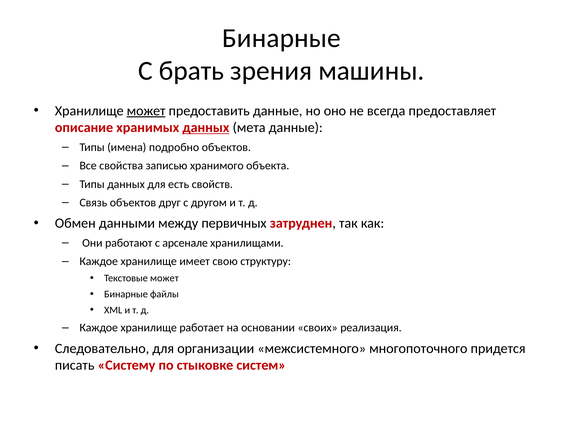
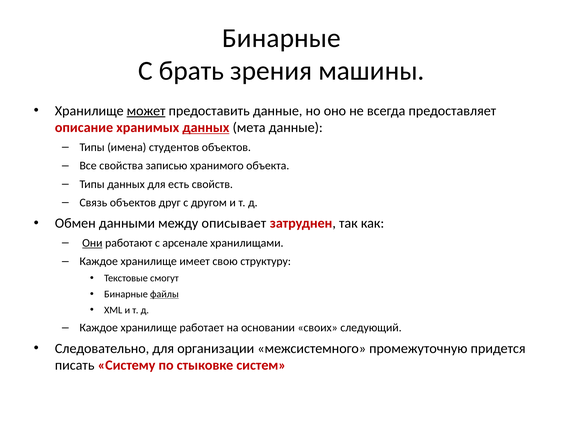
подробно: подробно -> студентов
первичных: первичных -> описывает
Они underline: none -> present
Текстовые может: может -> смогут
файлы underline: none -> present
реализация: реализация -> следующий
многопоточного: многопоточного -> промежуточную
